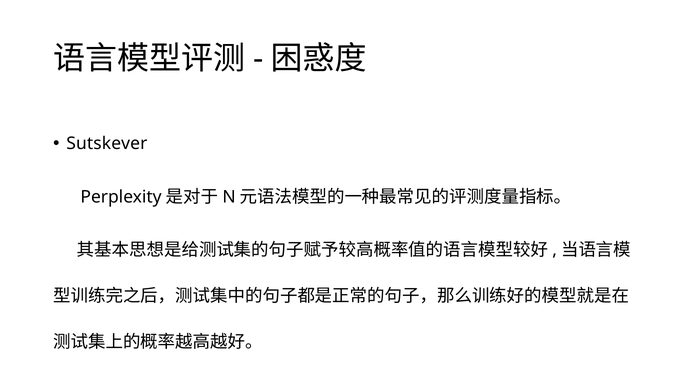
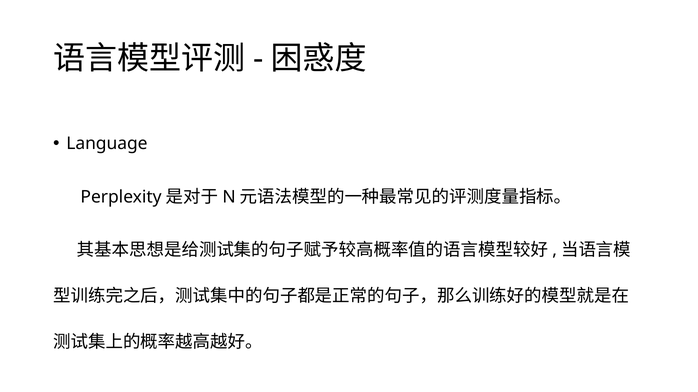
Sutskever: Sutskever -> Language
